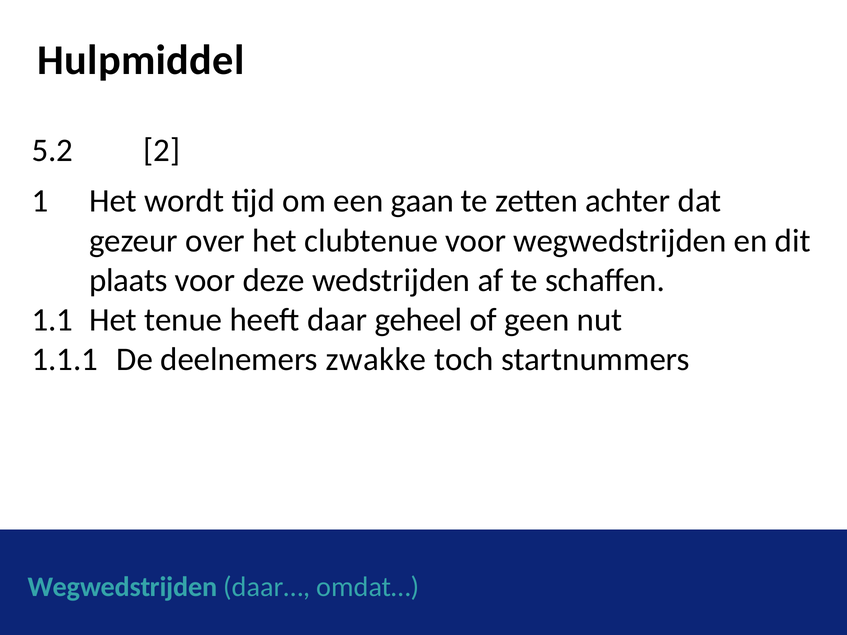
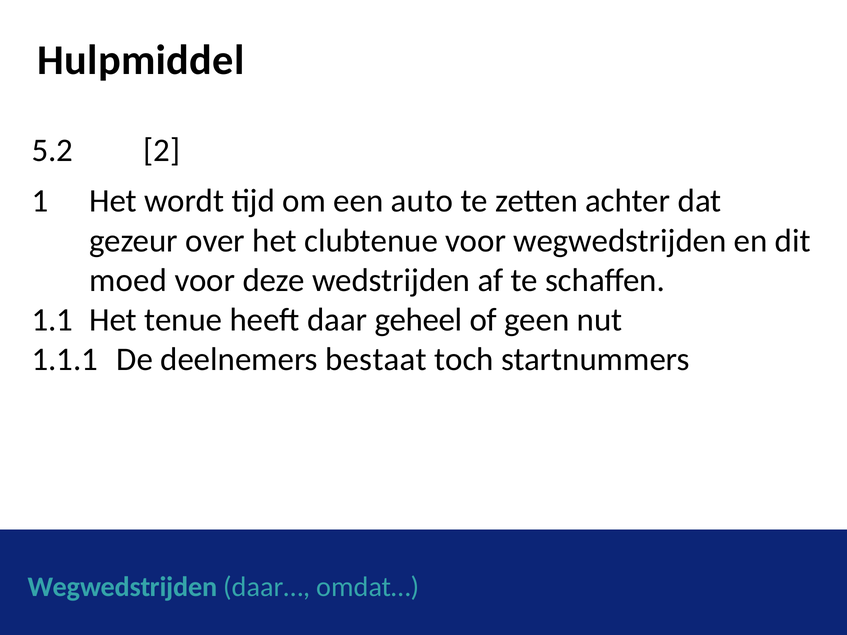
gaan: gaan -> auto
plaats: plaats -> moed
zwakke: zwakke -> bestaat
